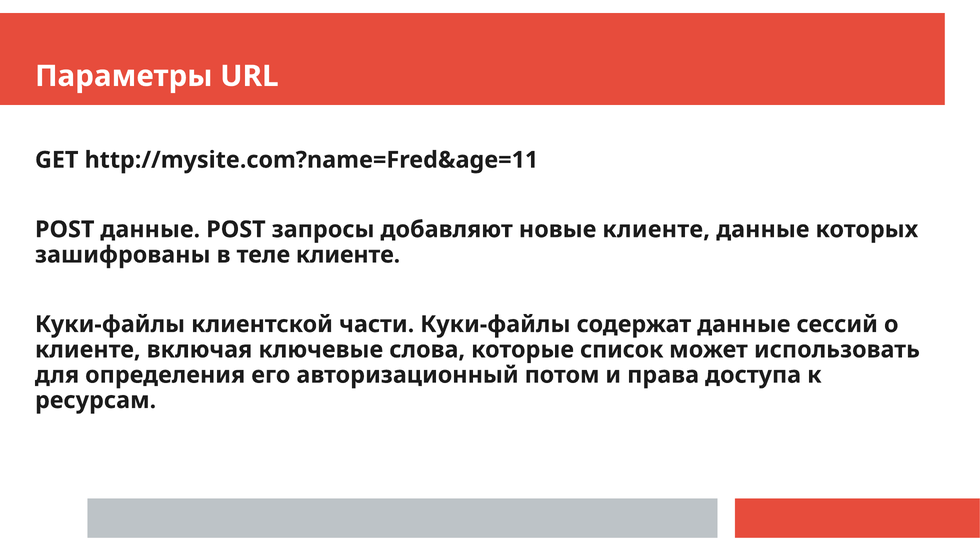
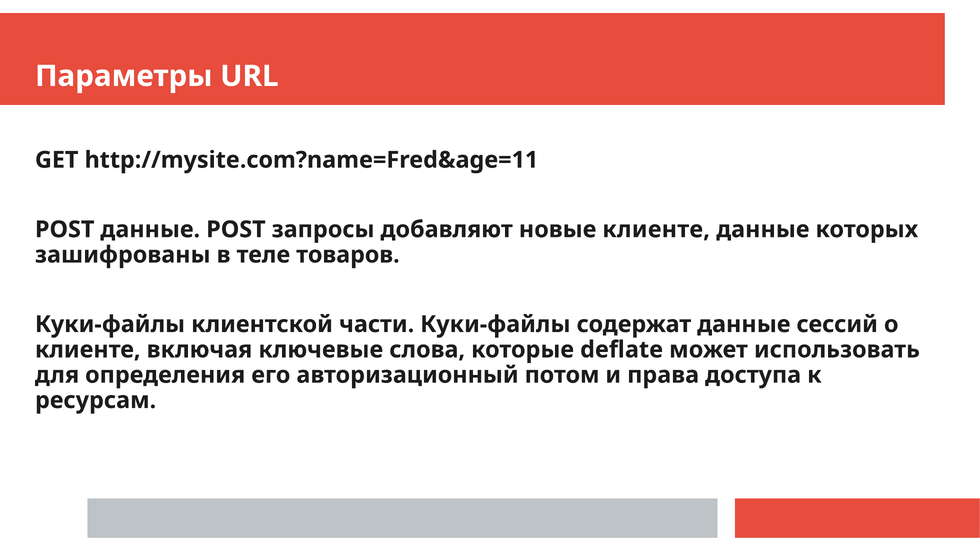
теле клиенте: клиенте -> товаров
список: список -> deflate
